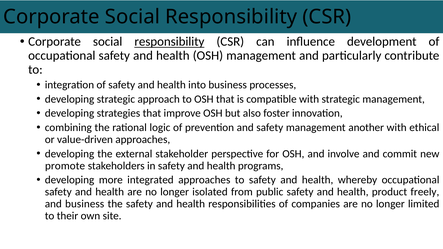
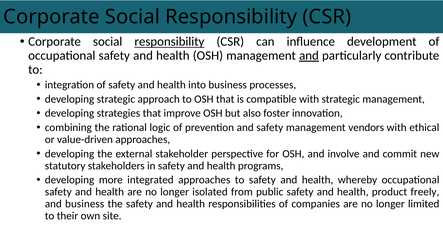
and at (309, 56) underline: none -> present
another: another -> vendors
promote: promote -> statutory
